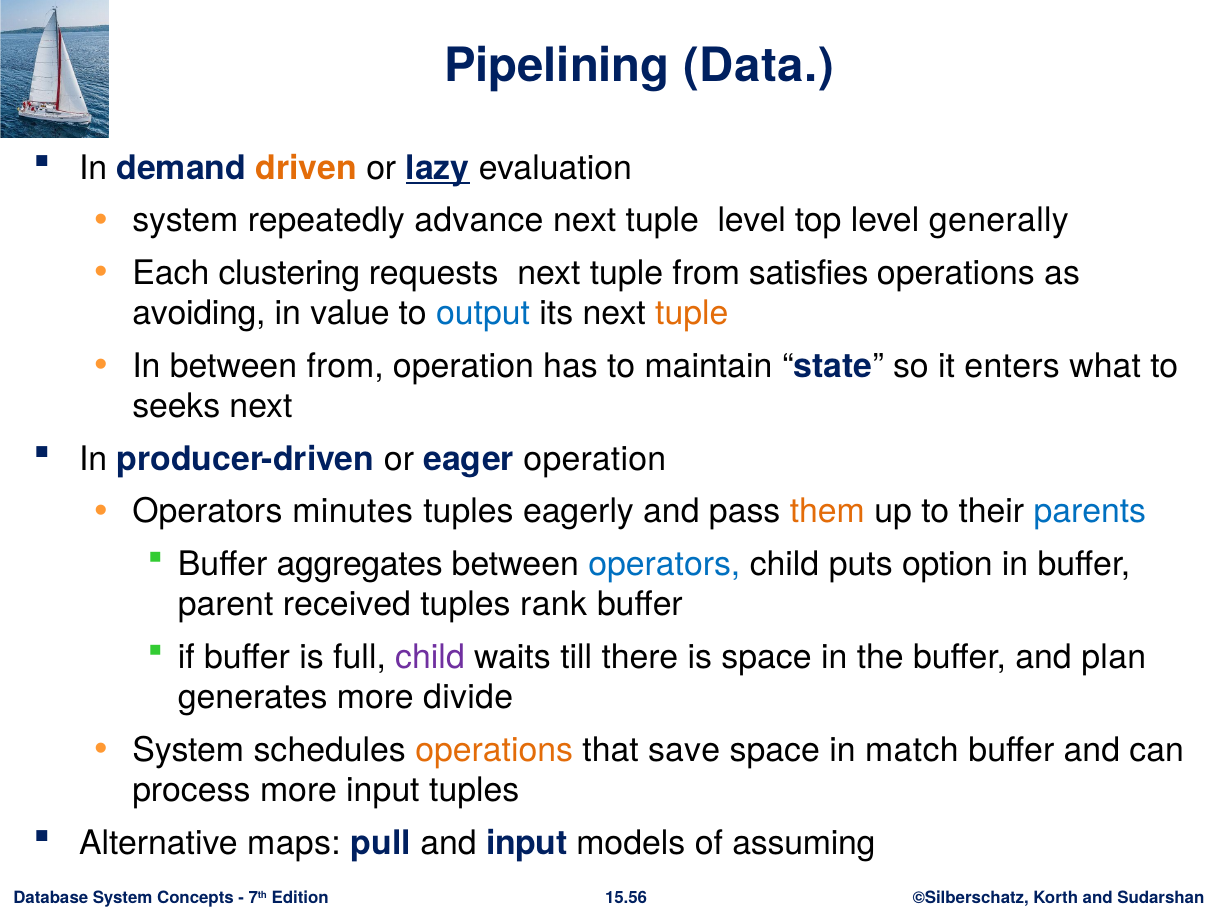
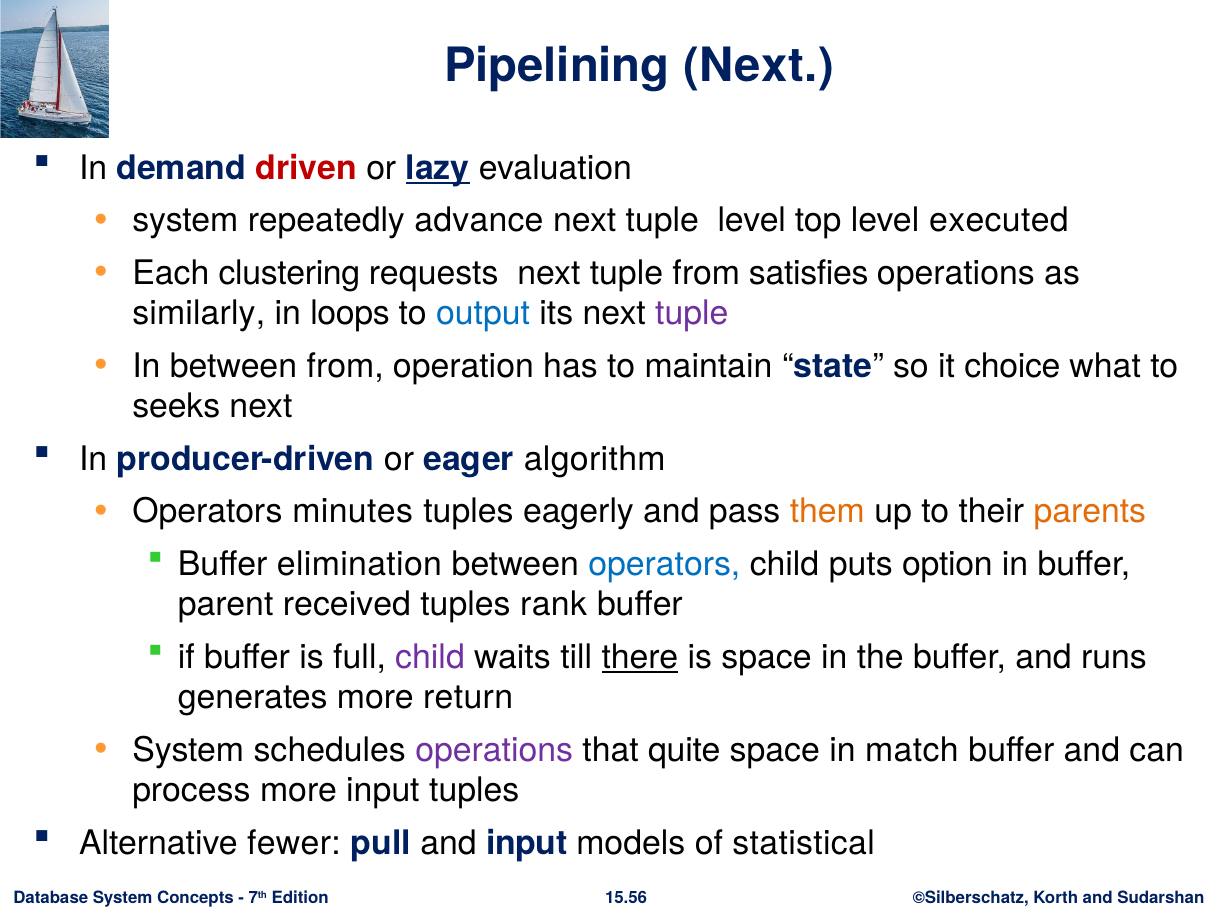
Pipelining Data: Data -> Next
driven colour: orange -> red
generally: generally -> executed
avoiding: avoiding -> similarly
value: value -> loops
tuple at (692, 314) colour: orange -> purple
enters: enters -> choice
eager operation: operation -> algorithm
parents colour: blue -> orange
aggregates: aggregates -> elimination
there underline: none -> present
plan: plan -> runs
divide: divide -> return
operations at (494, 750) colour: orange -> purple
save: save -> quite
maps: maps -> fewer
assuming: assuming -> statistical
